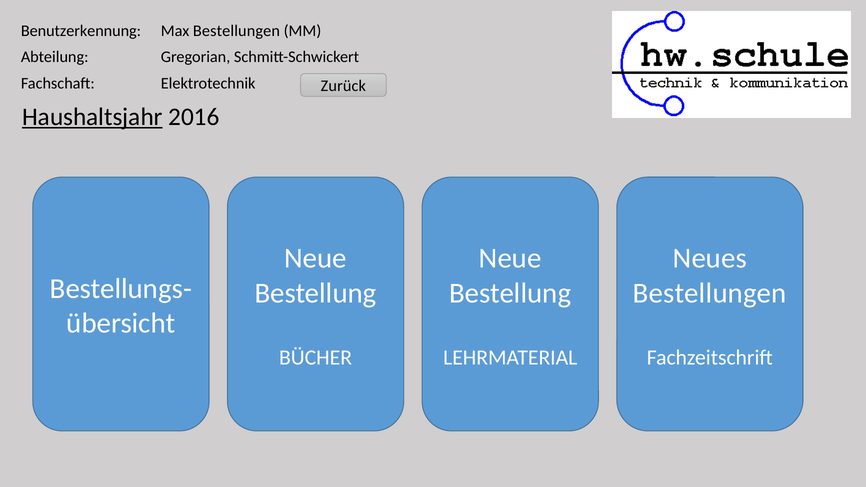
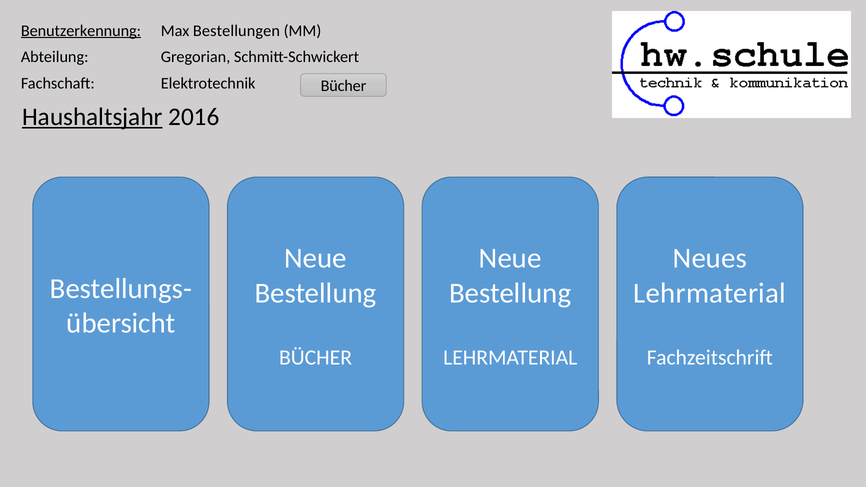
Benutzerkennung underline: none -> present
Zurück at (343, 86): Zurück -> Bücher
Bestellungen at (710, 293): Bestellungen -> Lehrmaterial
